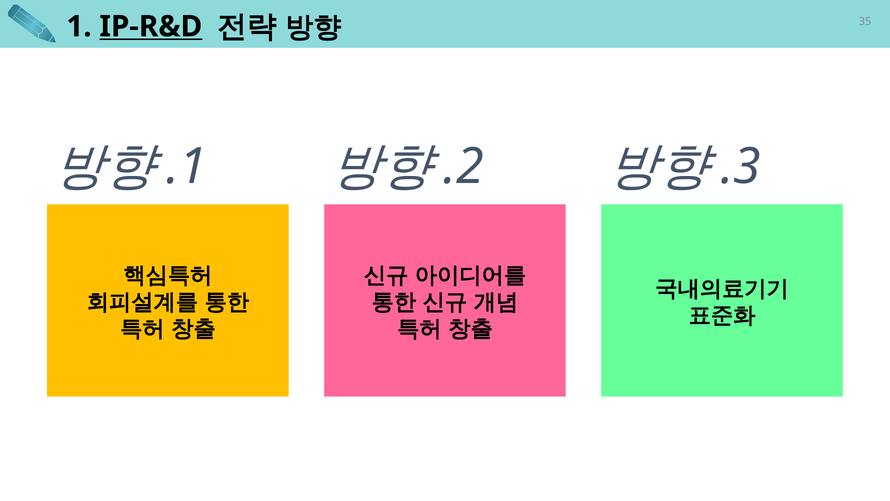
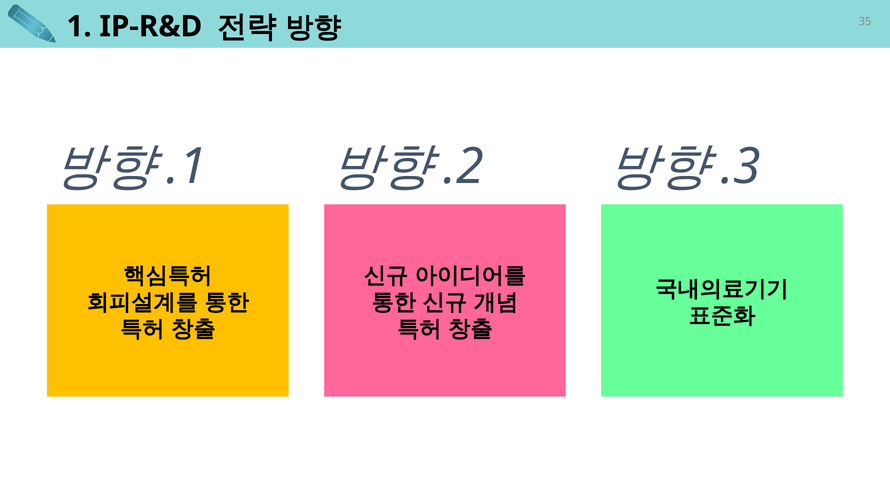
IP-R&D underline: present -> none
